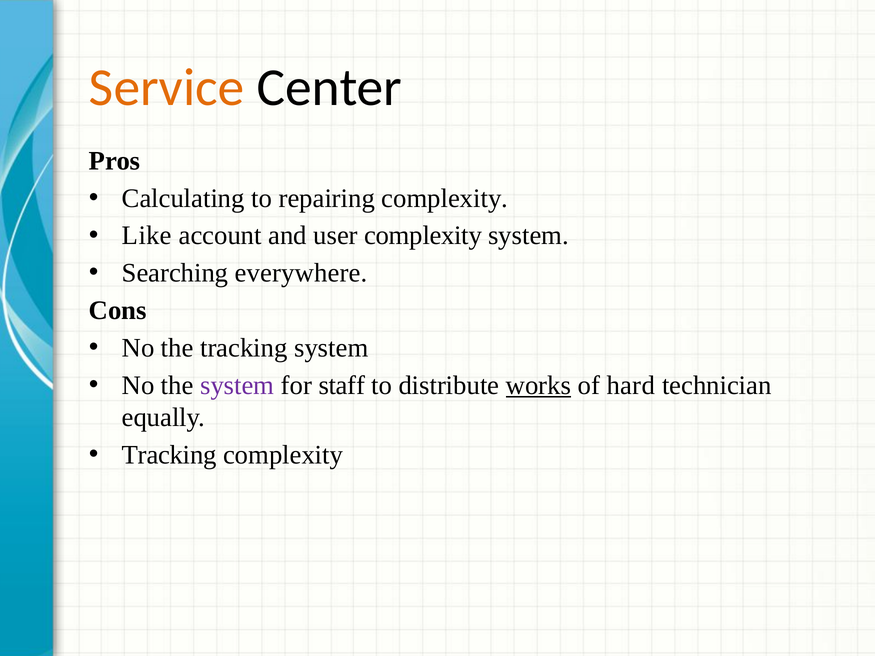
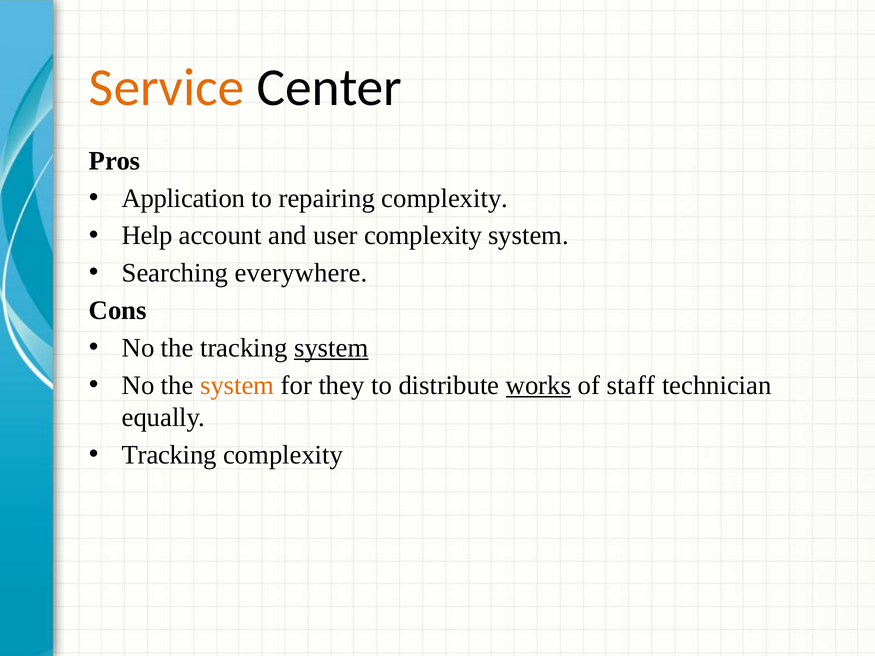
Calculating: Calculating -> Application
Like: Like -> Help
system at (331, 348) underline: none -> present
system at (237, 385) colour: purple -> orange
staff: staff -> they
hard: hard -> staff
